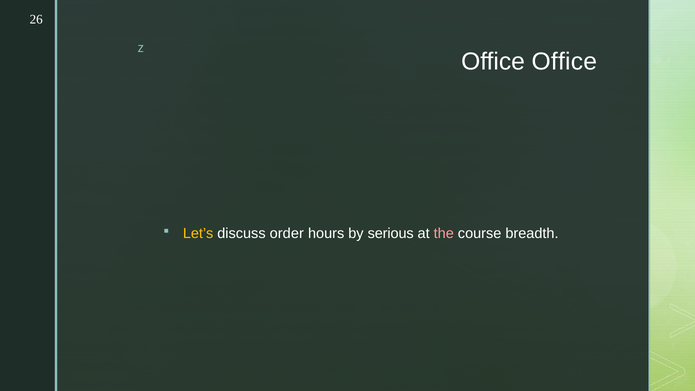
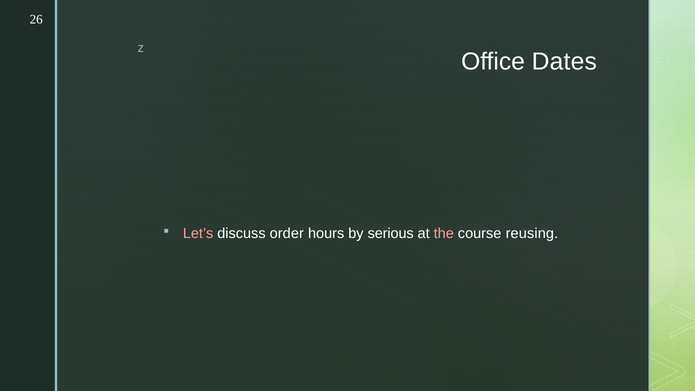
Office Office: Office -> Dates
Let’s colour: yellow -> pink
breadth: breadth -> reusing
